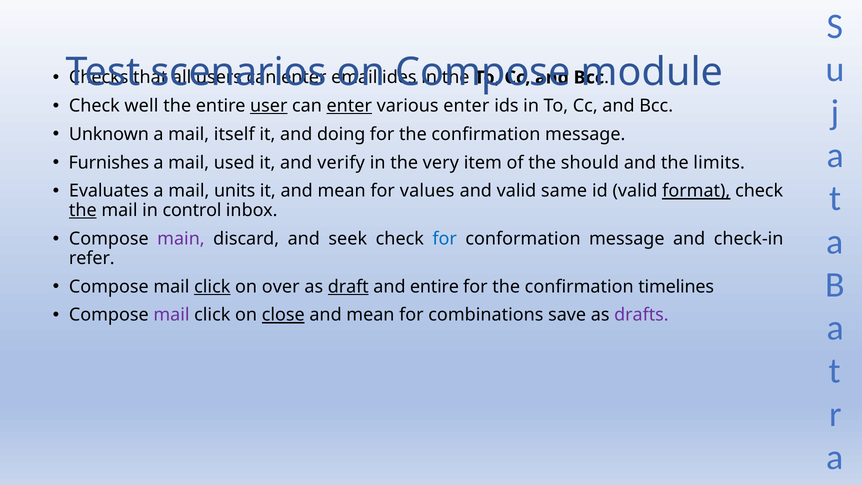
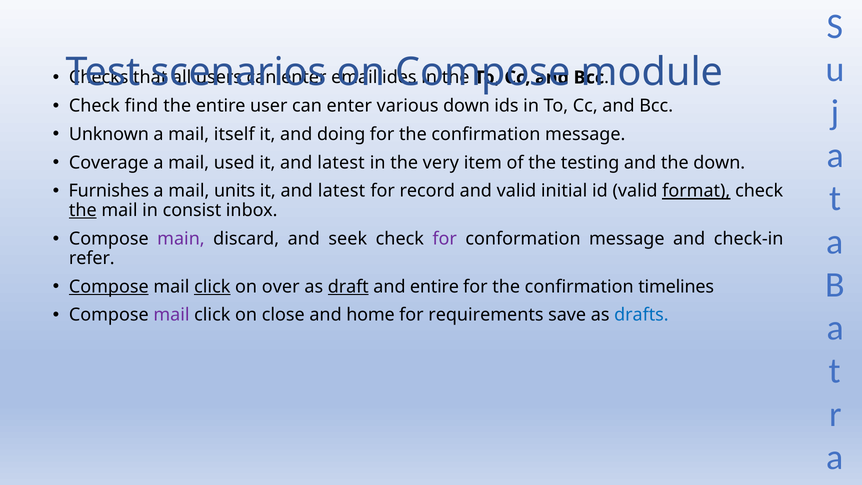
well: well -> find
user underline: present -> none
enter at (349, 106) underline: present -> none
various enter: enter -> down
Furnishes: Furnishes -> Coverage
verify at (341, 163): verify -> latest
should: should -> testing
the limits: limits -> down
Evaluates: Evaluates -> Furnishes
mean at (342, 191): mean -> latest
values: values -> record
same: same -> initial
control: control -> consist
for at (445, 239) colour: blue -> purple
Compose at (109, 287) underline: none -> present
close underline: present -> none
mean at (370, 315): mean -> home
combinations: combinations -> requirements
drafts colour: purple -> blue
